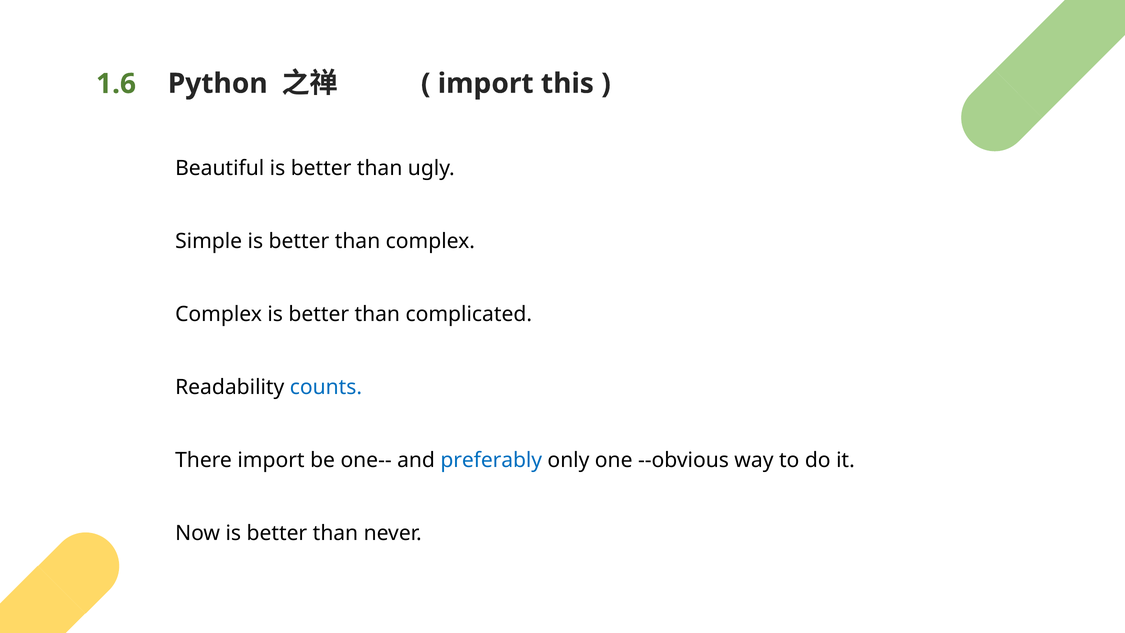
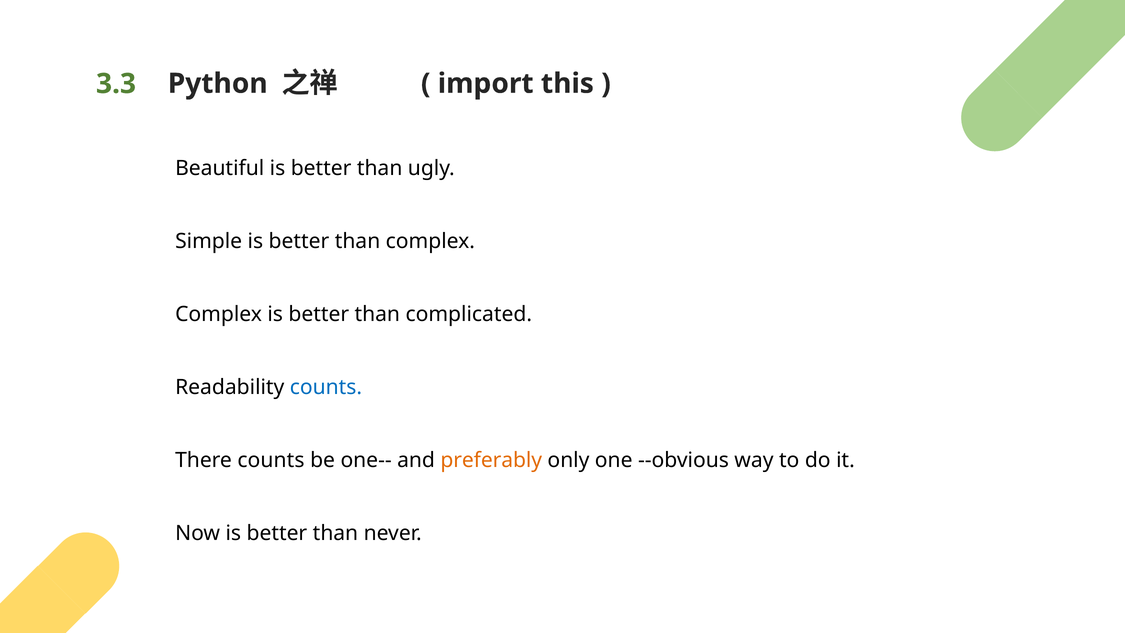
1.6: 1.6 -> 3.3
There import: import -> counts
preferably colour: blue -> orange
